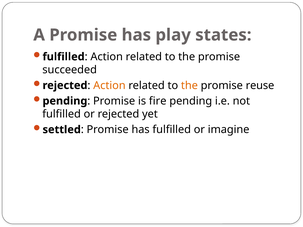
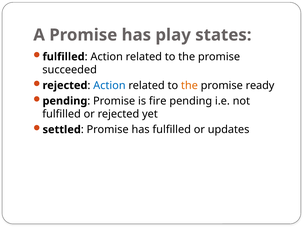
Action at (109, 85) colour: orange -> blue
reuse: reuse -> ready
imagine: imagine -> updates
